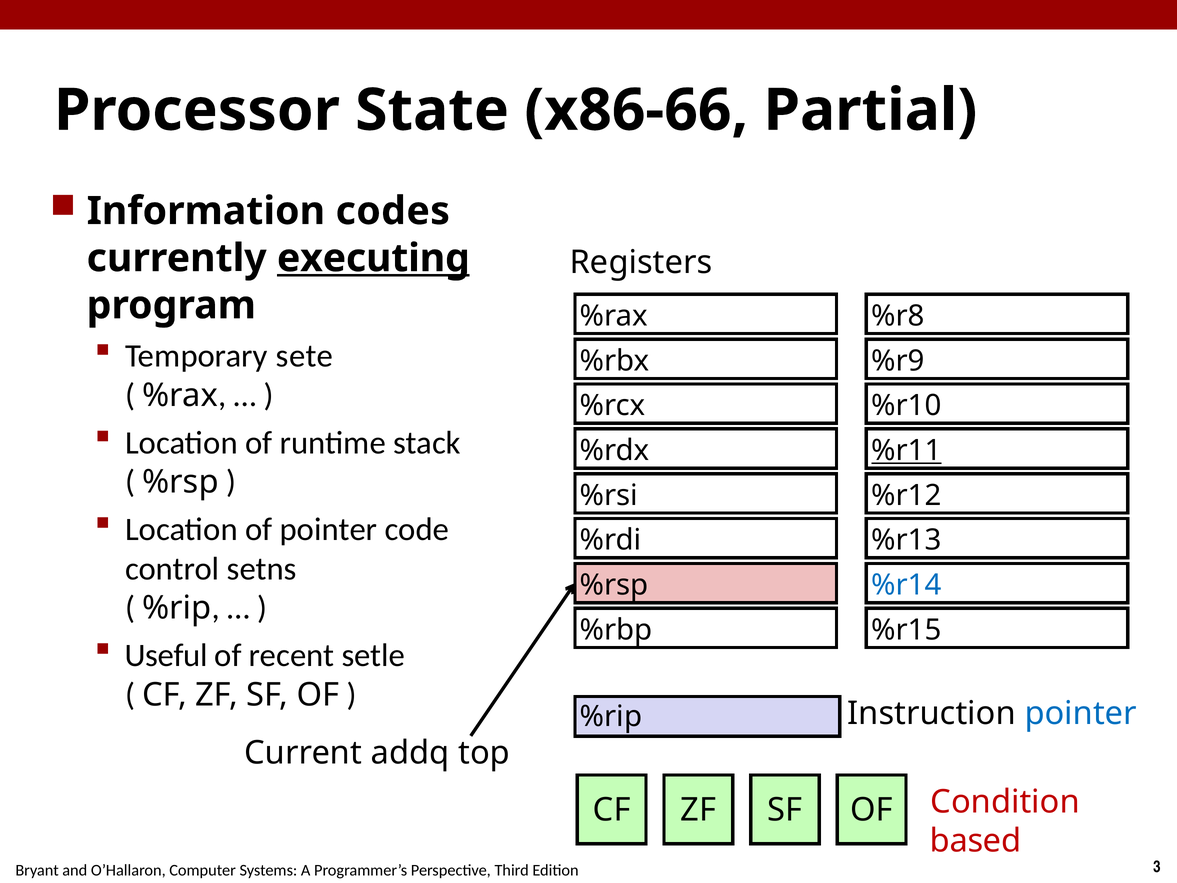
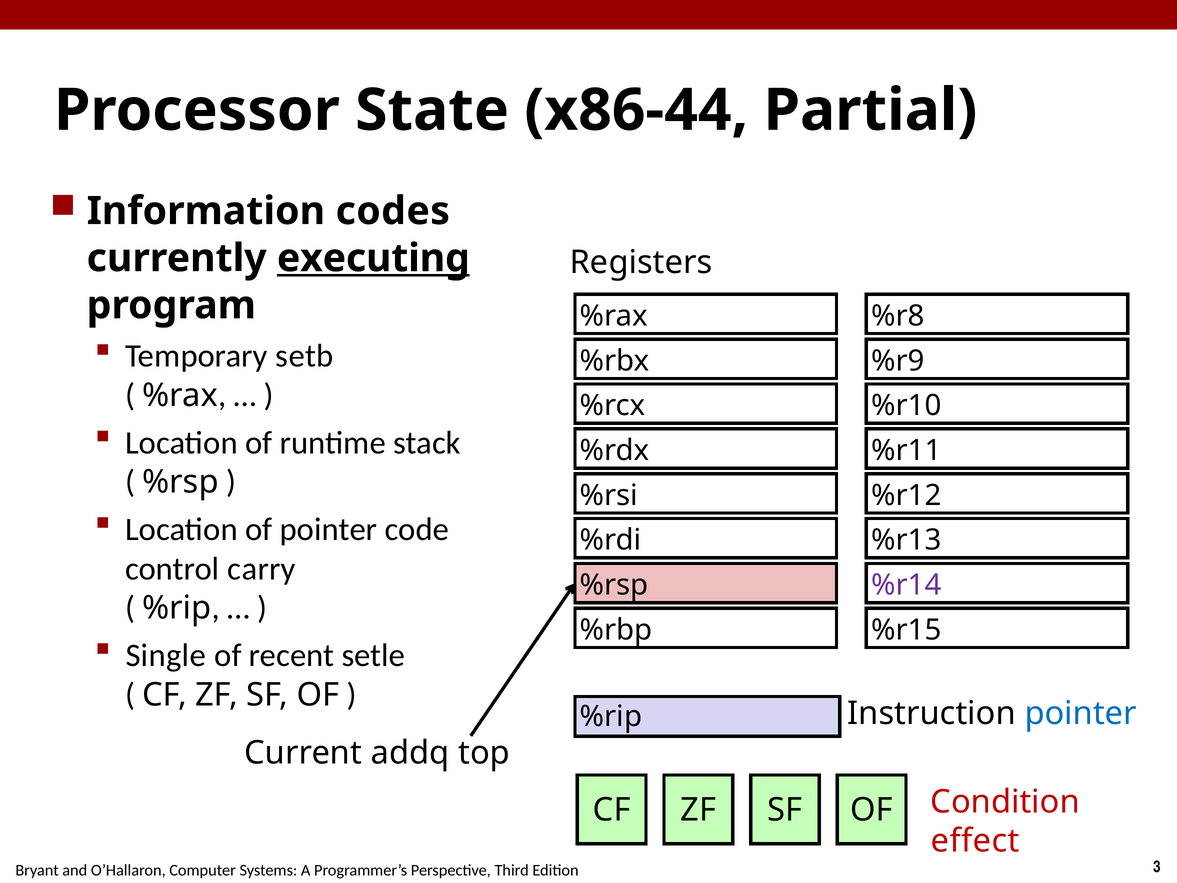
x86-66: x86-66 -> x86-44
sete: sete -> setb
%r11 underline: present -> none
setns: setns -> carry
%r14 colour: blue -> purple
Useful: Useful -> Single
based: based -> effect
